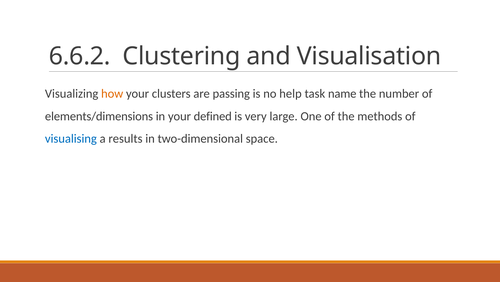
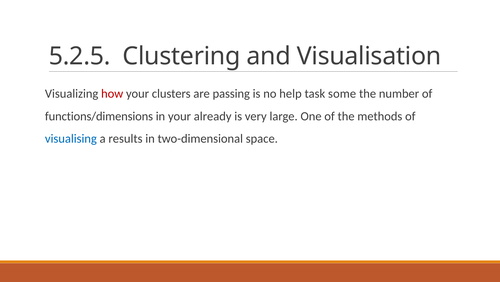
6.6.2: 6.6.2 -> 5.2.5
how colour: orange -> red
name: name -> some
elements/dimensions: elements/dimensions -> functions/dimensions
defined: defined -> already
